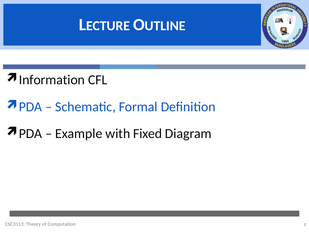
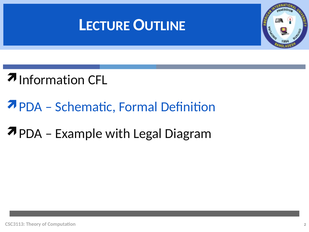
Fixed: Fixed -> Legal
